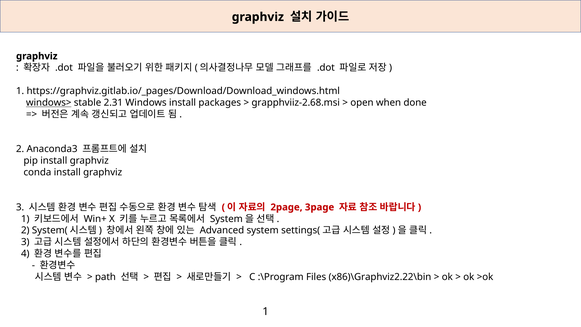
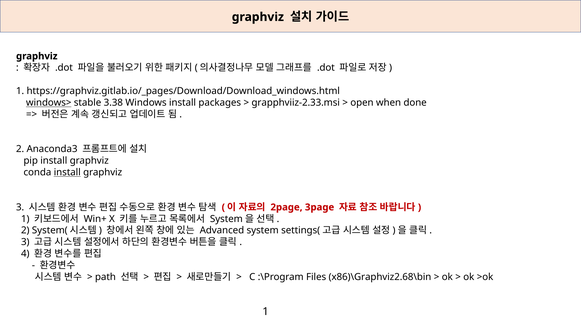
2.31: 2.31 -> 3.38
grapphviiz-2.68.msi: grapphviiz-2.68.msi -> grapphviiz-2.33.msi
install at (67, 172) underline: none -> present
x86)\Graphviz2.22\bin: x86)\Graphviz2.22\bin -> x86)\Graphviz2.68\bin
